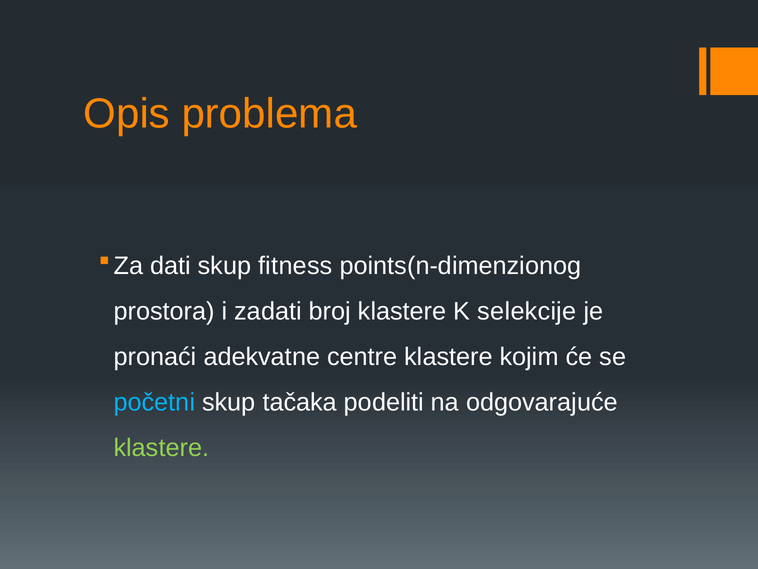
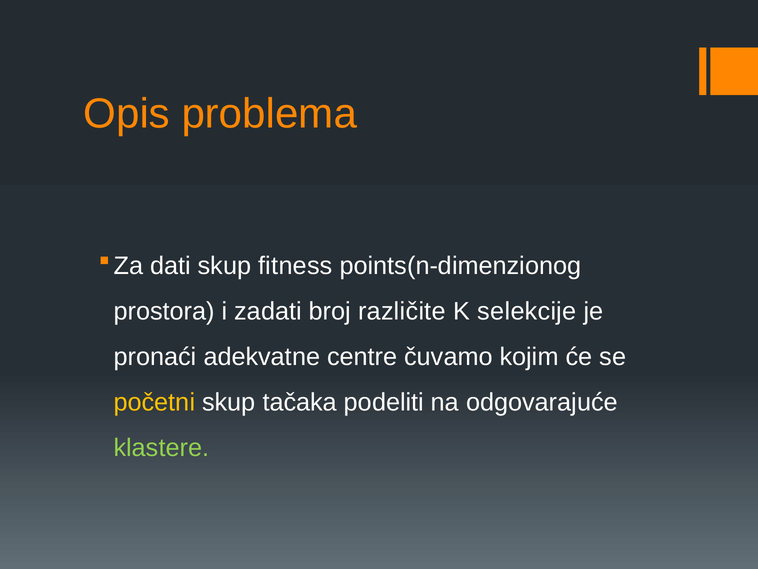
broj klastere: klastere -> različite
centre klastere: klastere -> čuvamo
početni colour: light blue -> yellow
